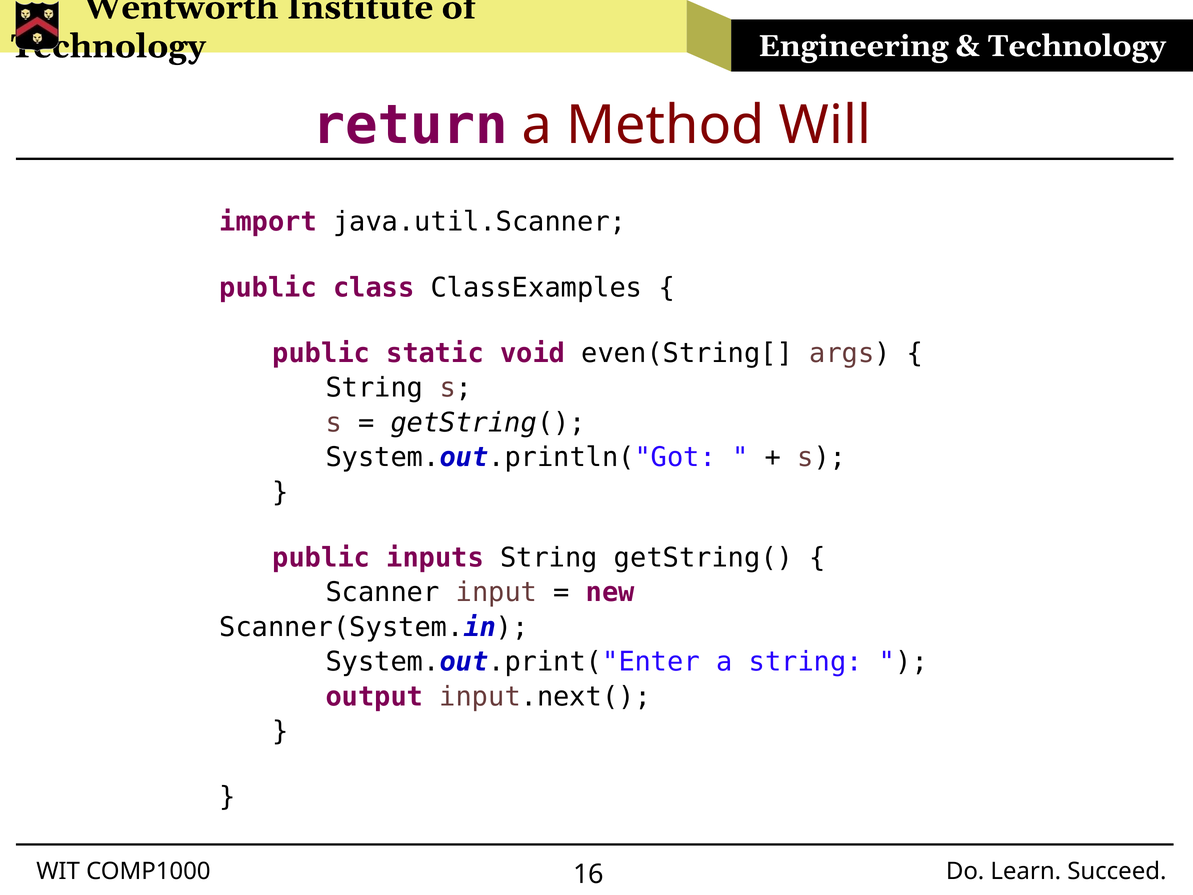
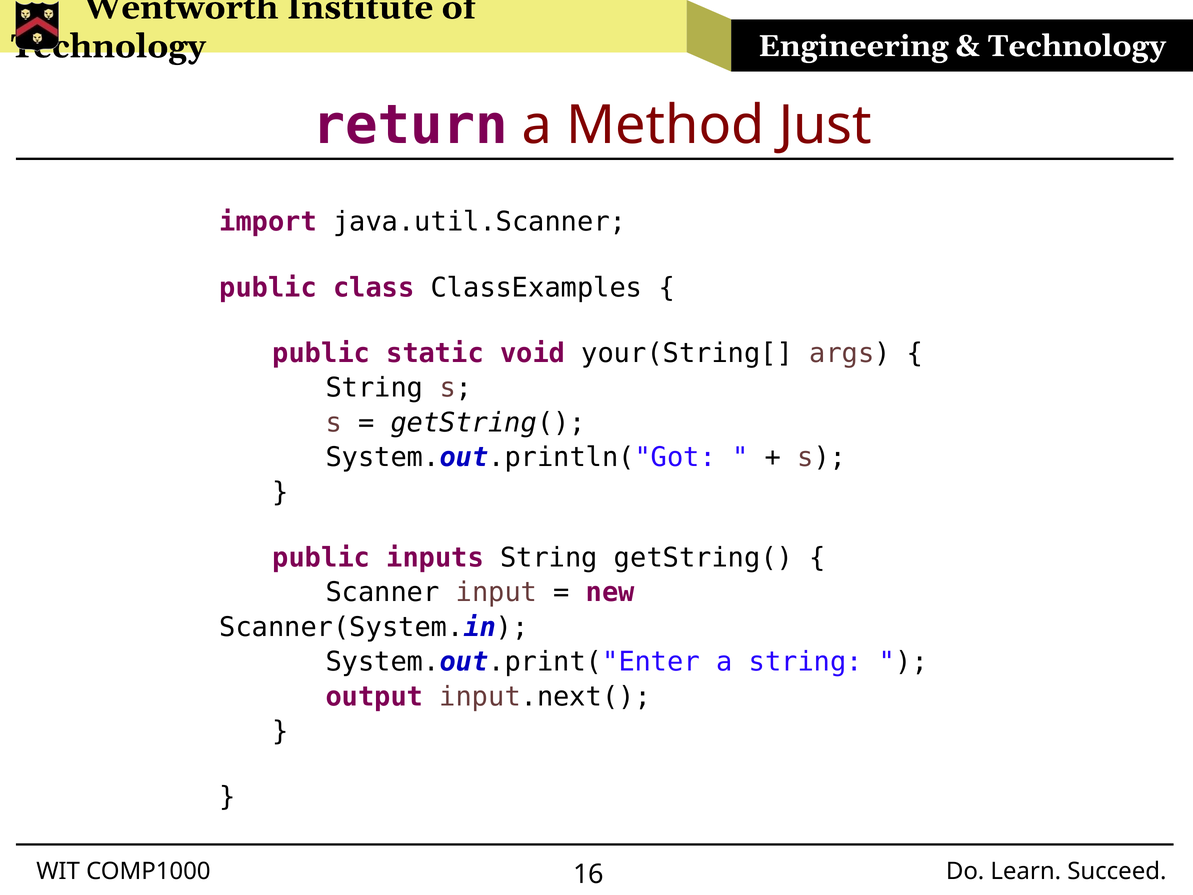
Will: Will -> Just
even(String[: even(String[ -> your(String[
